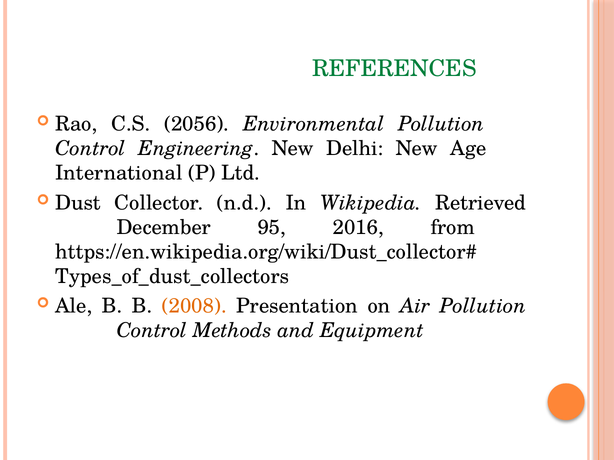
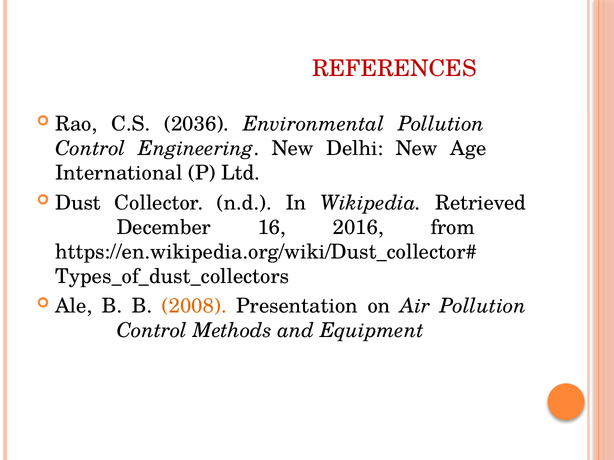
REFERENCES colour: green -> red
2056: 2056 -> 2036
95: 95 -> 16
